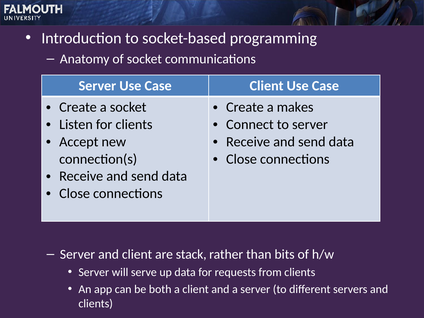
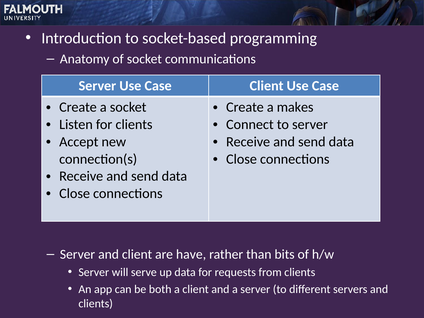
stack: stack -> have
